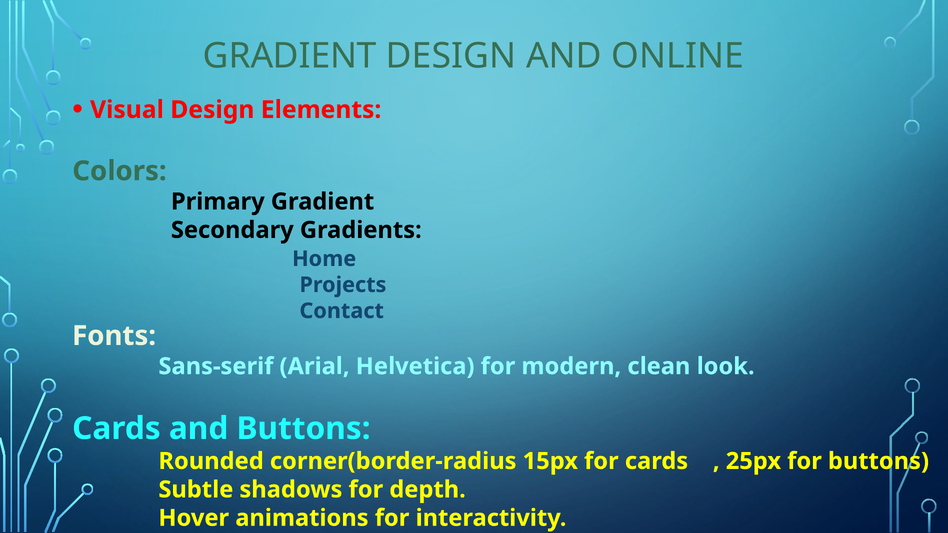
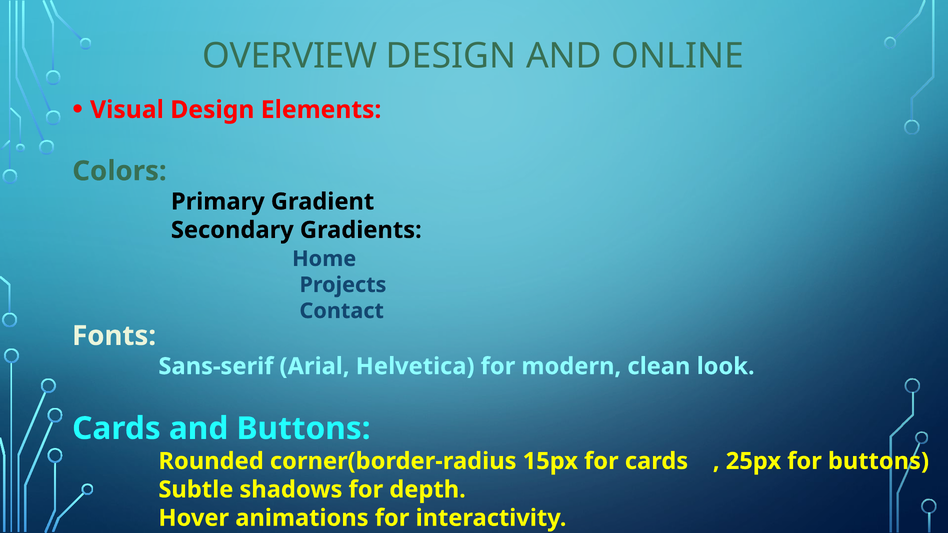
GRADIENT at (290, 56): GRADIENT -> OVERVIEW
